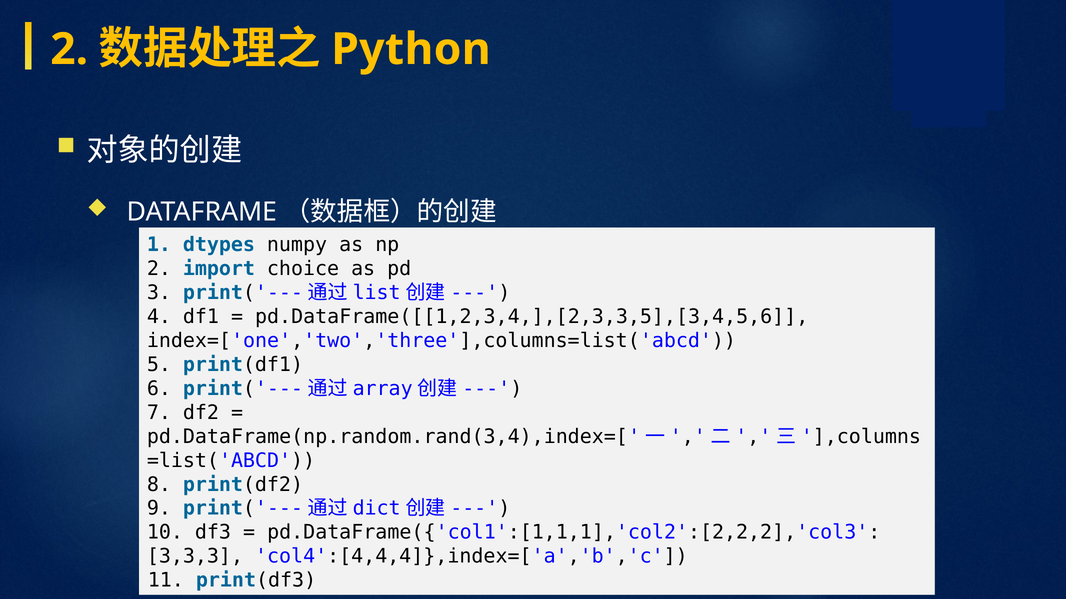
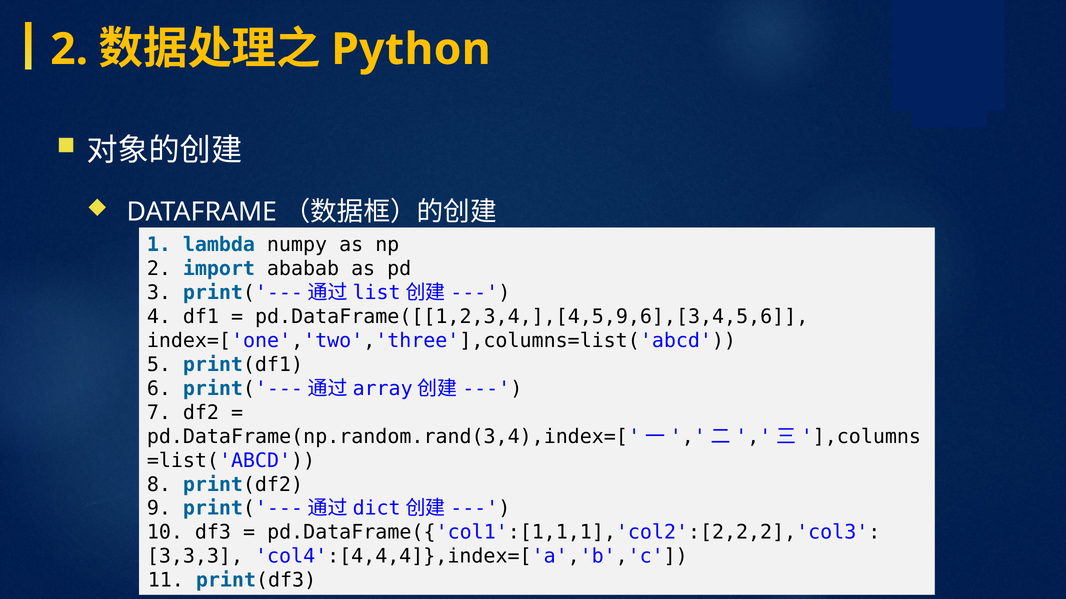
dtypes: dtypes -> lambda
choice: choice -> ababab
pd.DataFrame([[1,2,3,4,],[2,3,3,5],[3,4,5,6: pd.DataFrame([[1,2,3,4,],[2,3,3,5],[3,4,5,6 -> pd.DataFrame([[1,2,3,4,],[4,5,9,6],[3,4,5,6
